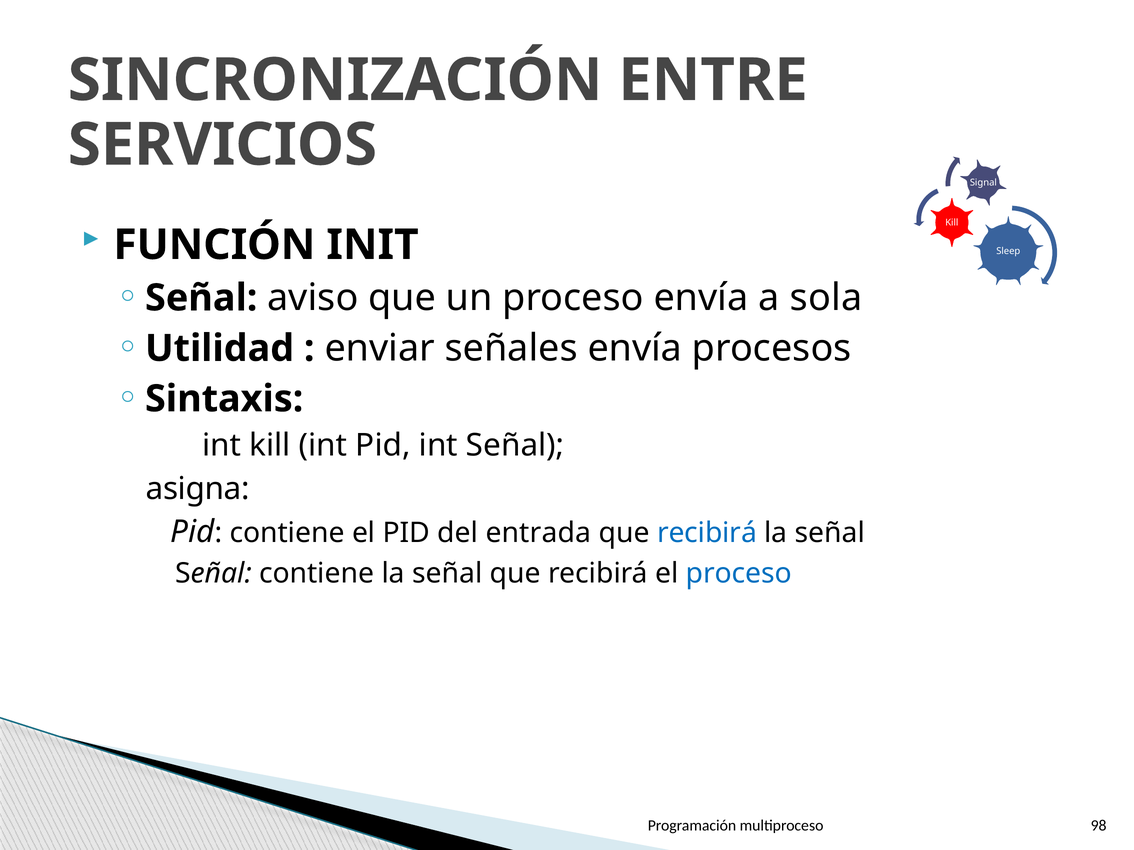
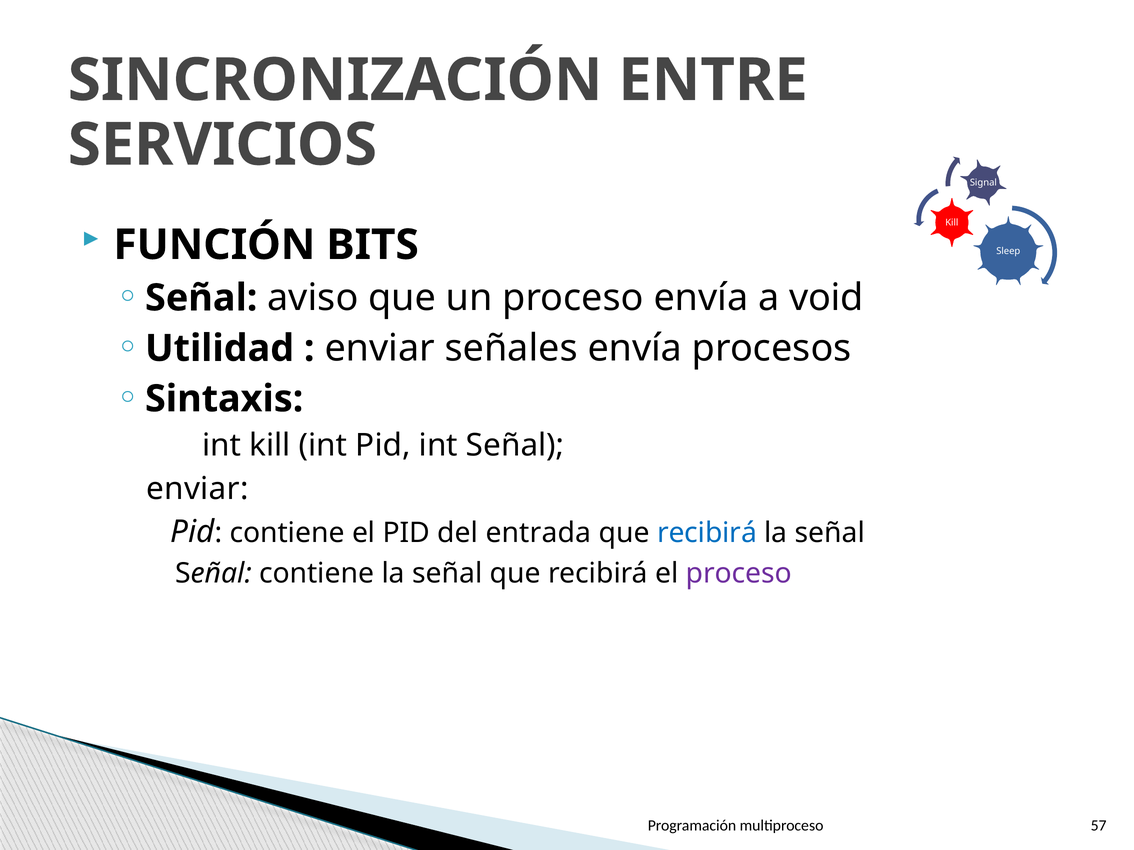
INIT: INIT -> BITS
sola: sola -> void
asigna at (198, 489): asigna -> enviar
proceso at (739, 574) colour: blue -> purple
98: 98 -> 57
